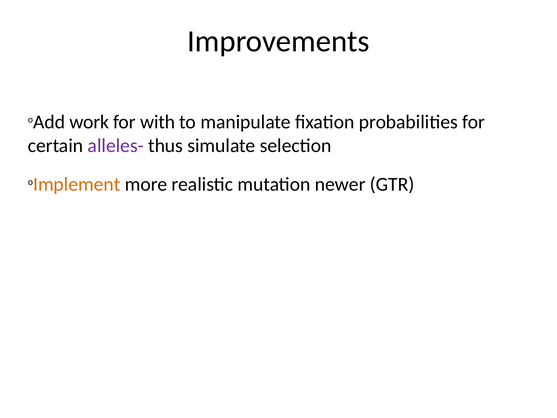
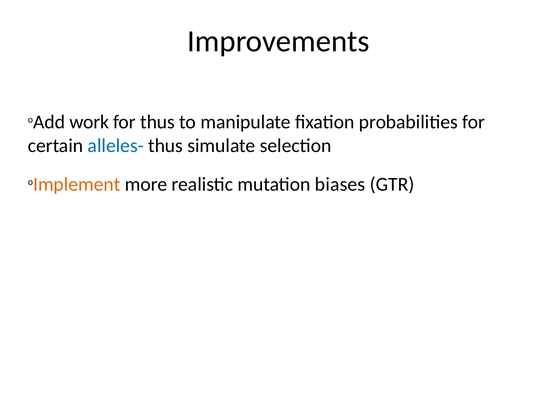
for with: with -> thus
alleles- colour: purple -> blue
newer: newer -> biases
